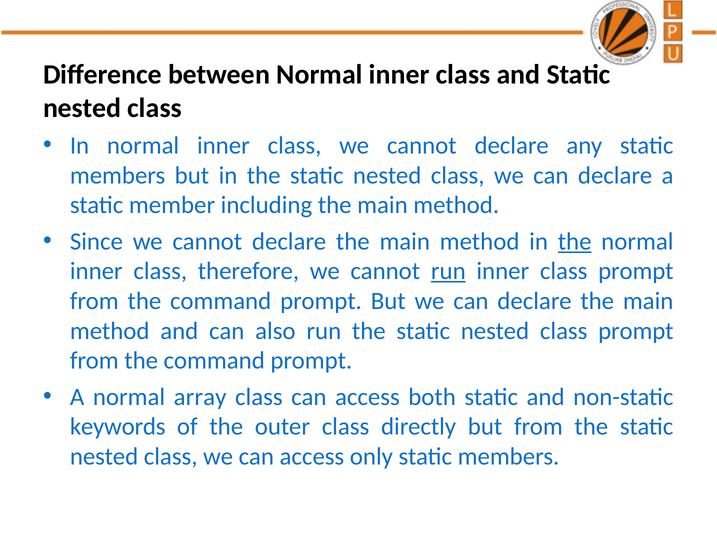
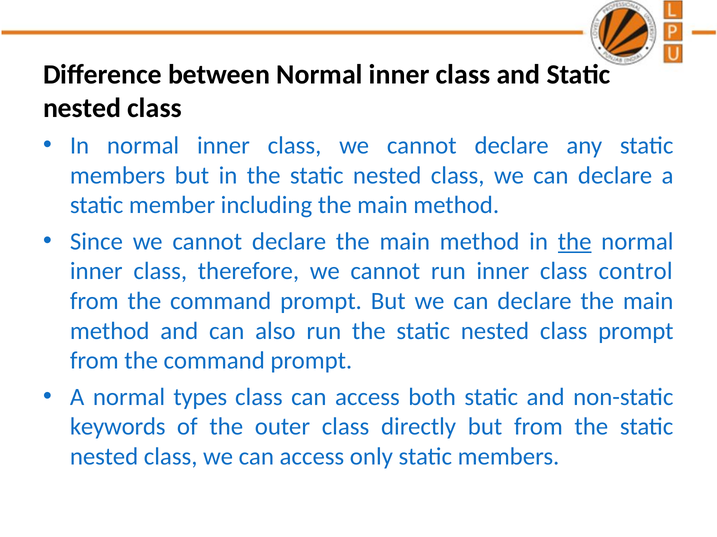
run at (448, 272) underline: present -> none
inner class prompt: prompt -> control
array: array -> types
